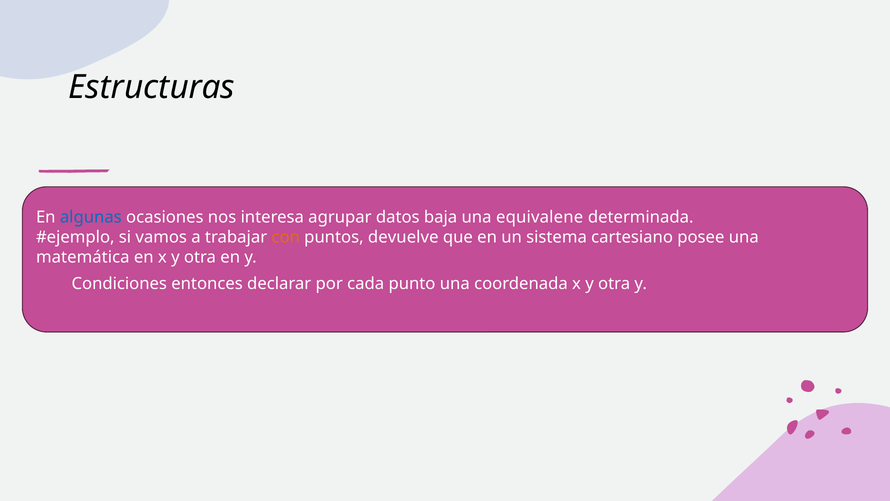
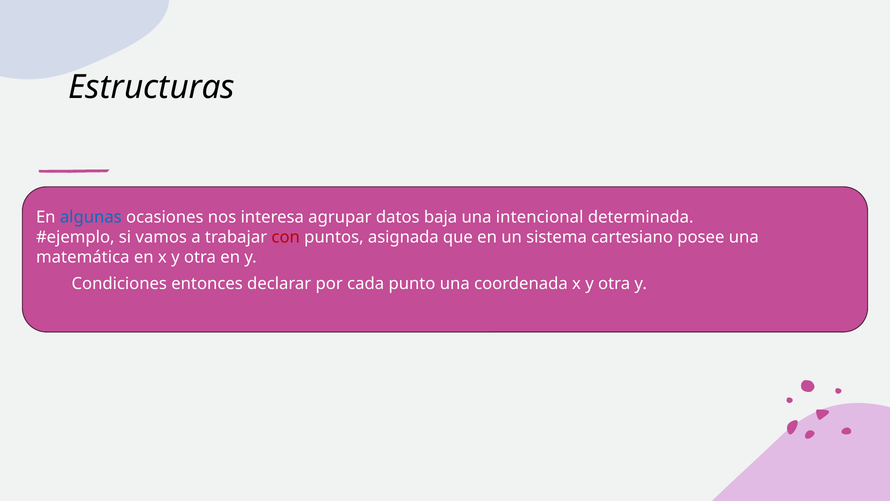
equivalene: equivalene -> intencional
con colour: orange -> red
devuelve: devuelve -> asignada
